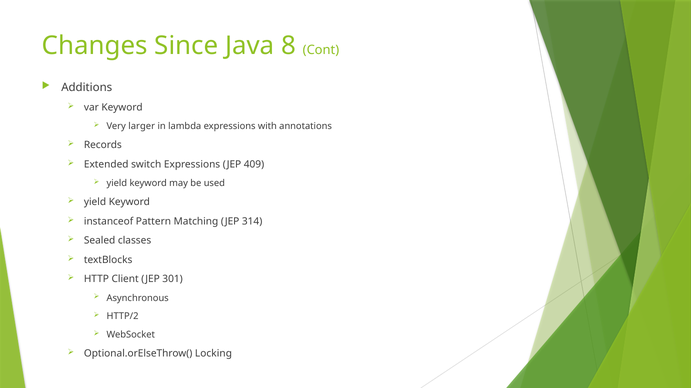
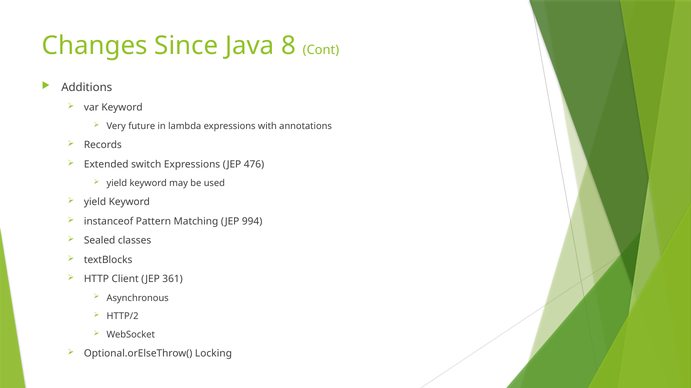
larger: larger -> future
409: 409 -> 476
314: 314 -> 994
301: 301 -> 361
